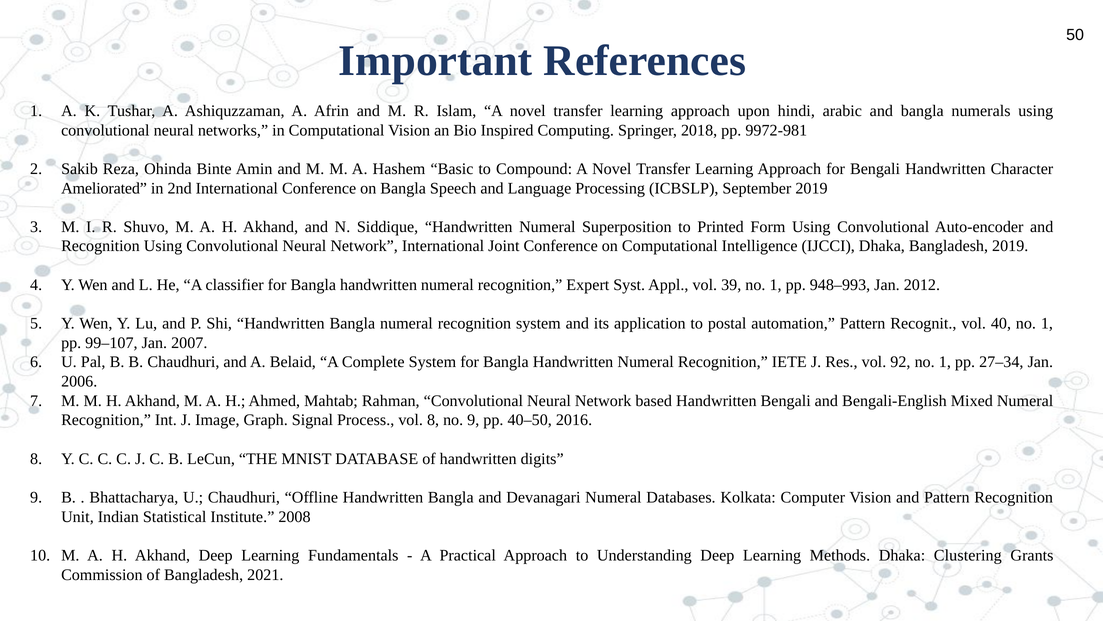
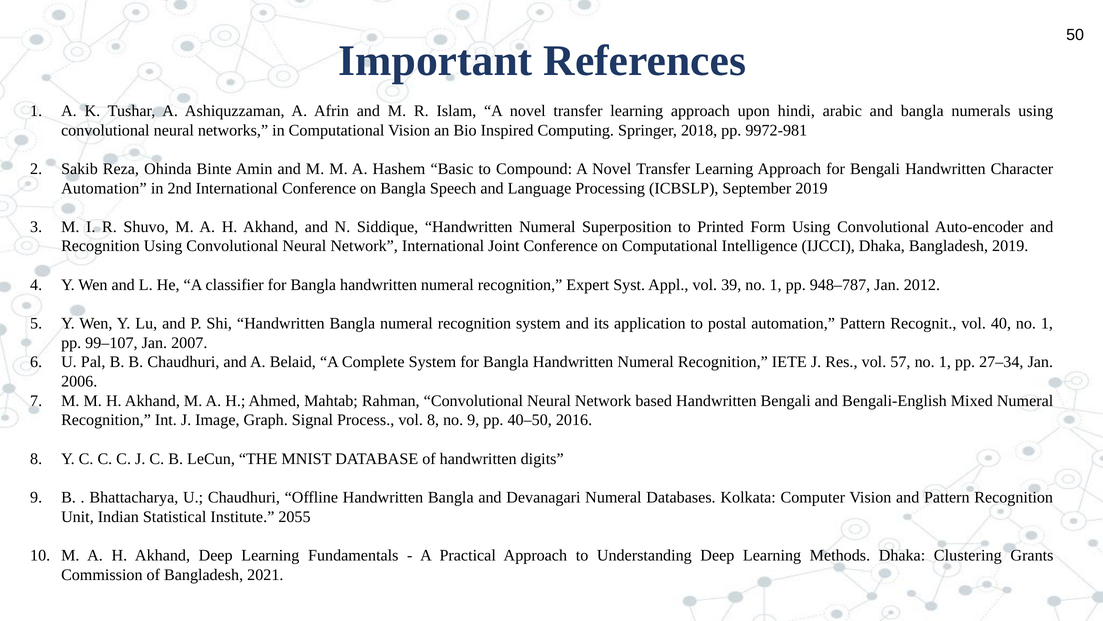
Ameliorated at (104, 188): Ameliorated -> Automation
948–993: 948–993 -> 948–787
92: 92 -> 57
2008: 2008 -> 2055
